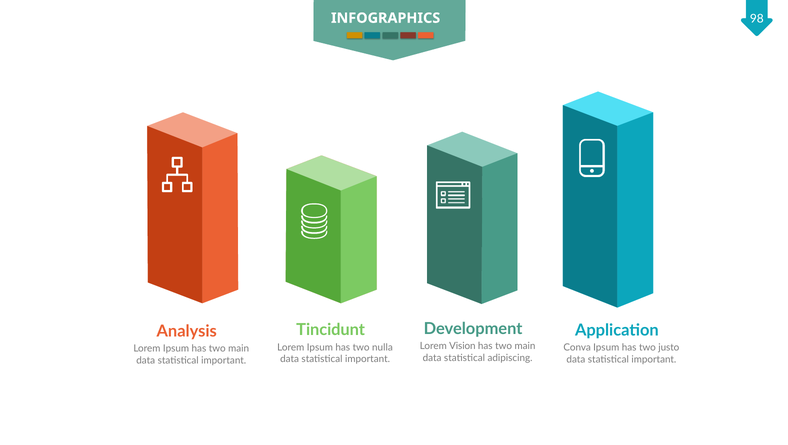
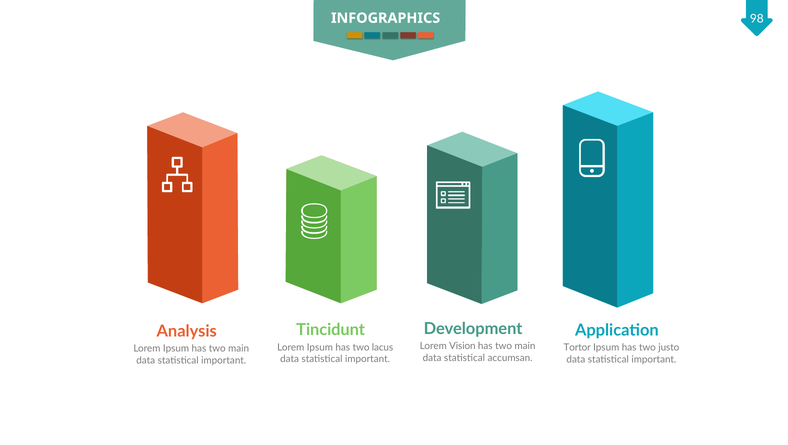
nulla: nulla -> lacus
Conva: Conva -> Tortor
adipiscing: adipiscing -> accumsan
